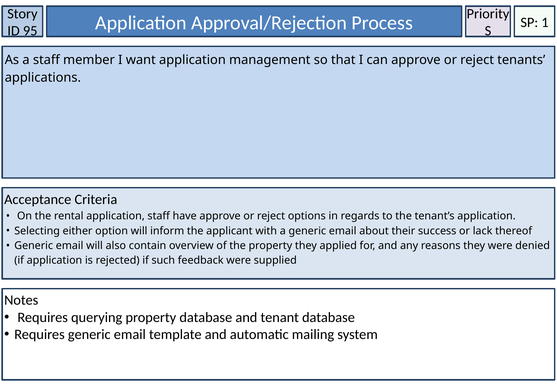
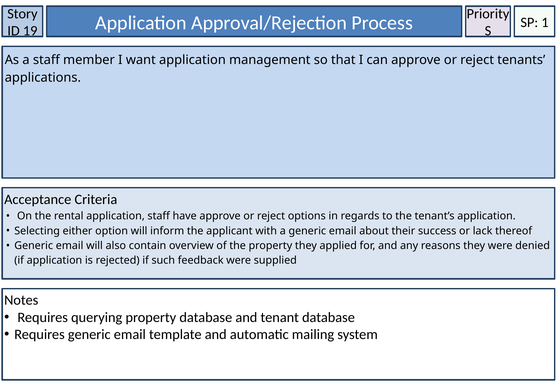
95: 95 -> 19
